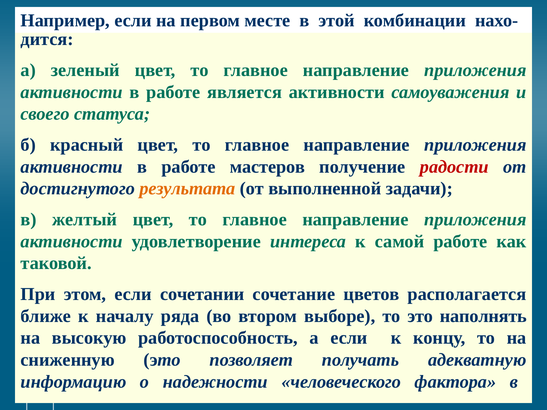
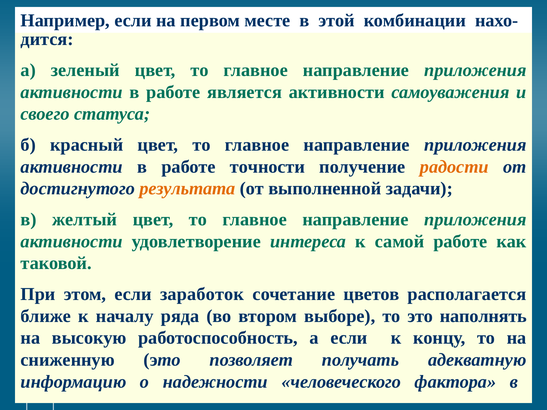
мастеров: мастеров -> точности
радости colour: red -> orange
сочетании: сочетании -> заработок
